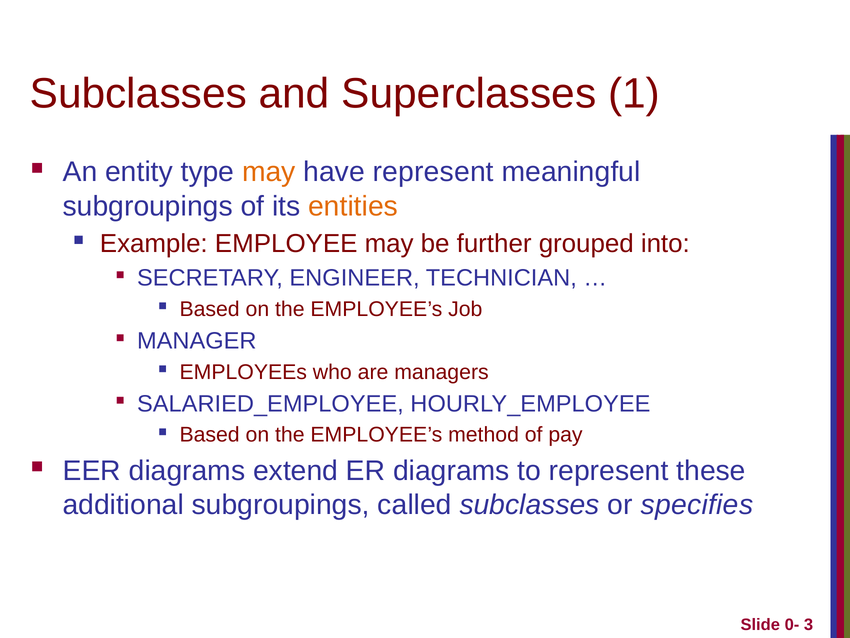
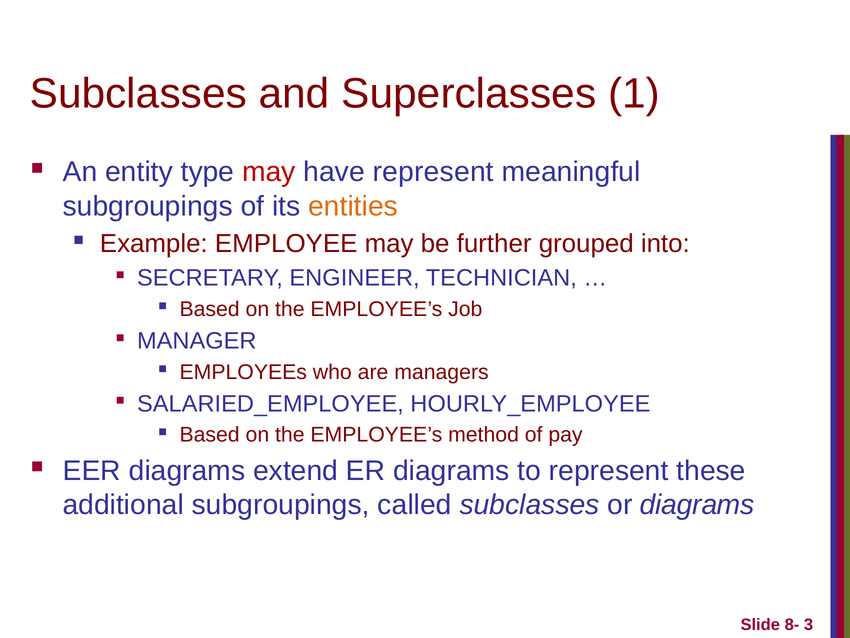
may at (269, 172) colour: orange -> red
or specifies: specifies -> diagrams
0-: 0- -> 8-
